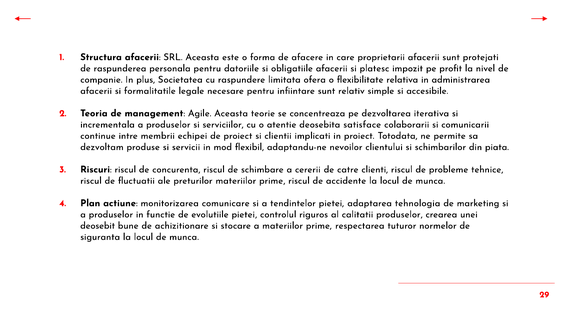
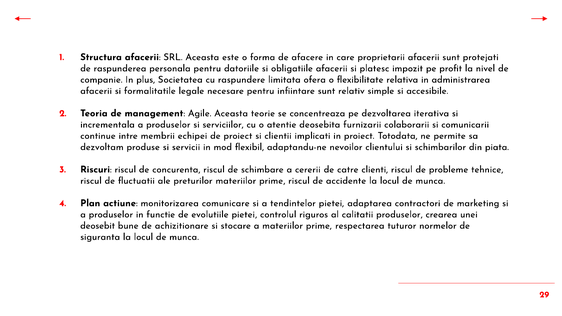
satisface: satisface -> furnizarii
tehnologia: tehnologia -> contractori
